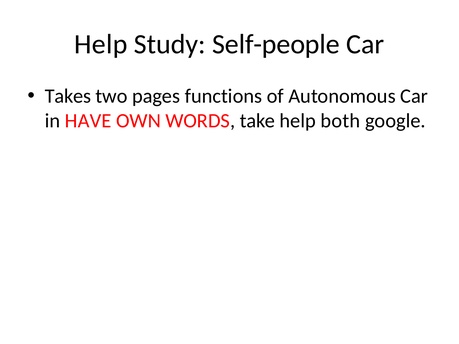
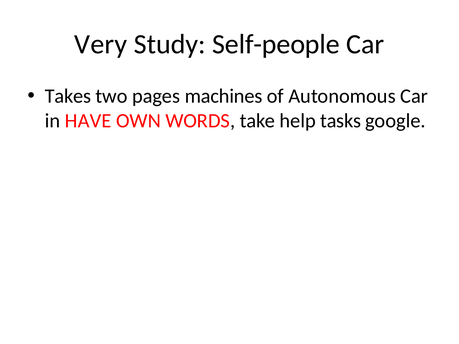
Help at (101, 44): Help -> Very
functions: functions -> machines
both: both -> tasks
